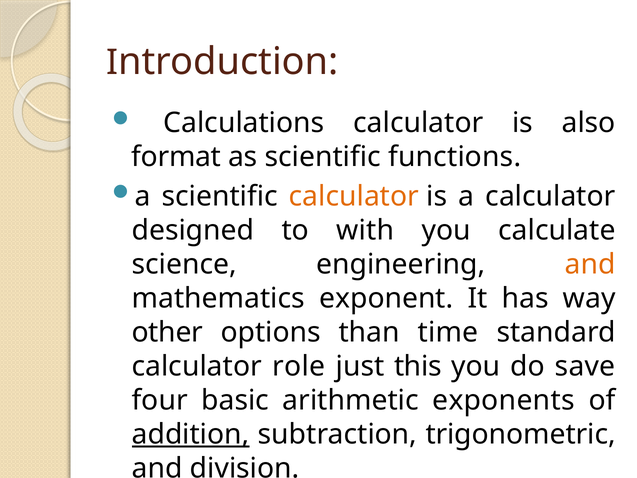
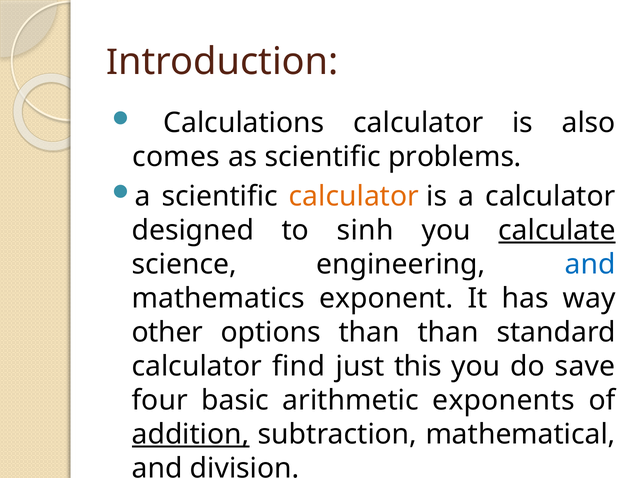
format: format -> comes
functions: functions -> problems
with: with -> sinh
calculate underline: none -> present
and at (590, 264) colour: orange -> blue
than time: time -> than
role: role -> find
trigonometric: trigonometric -> mathematical
